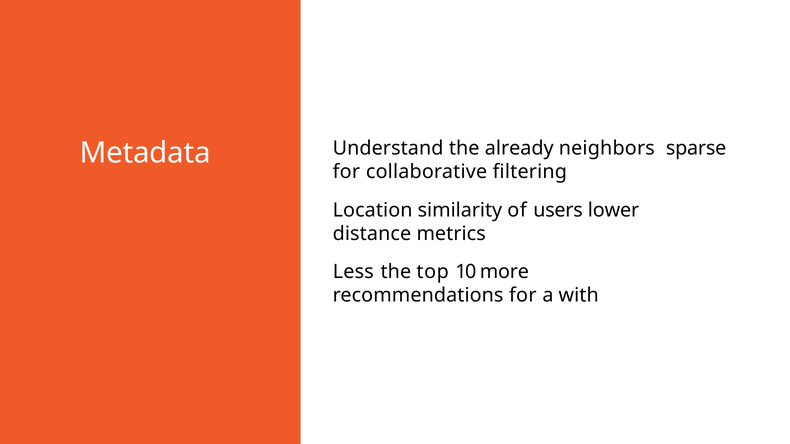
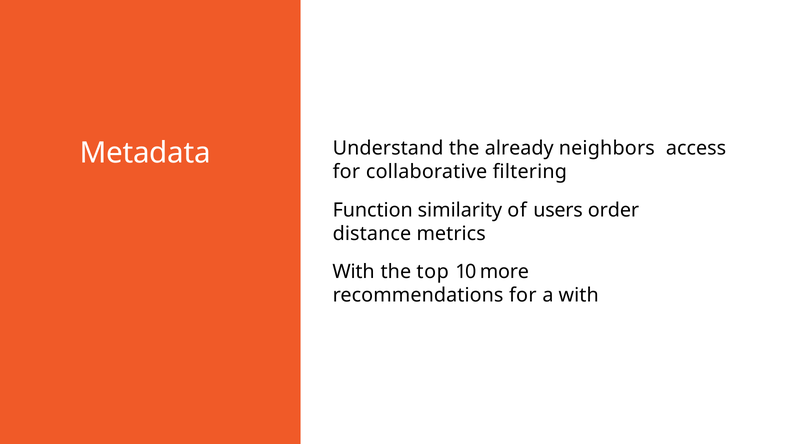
sparse: sparse -> access
Location: Location -> Function
lower: lower -> order
Less at (353, 272): Less -> With
